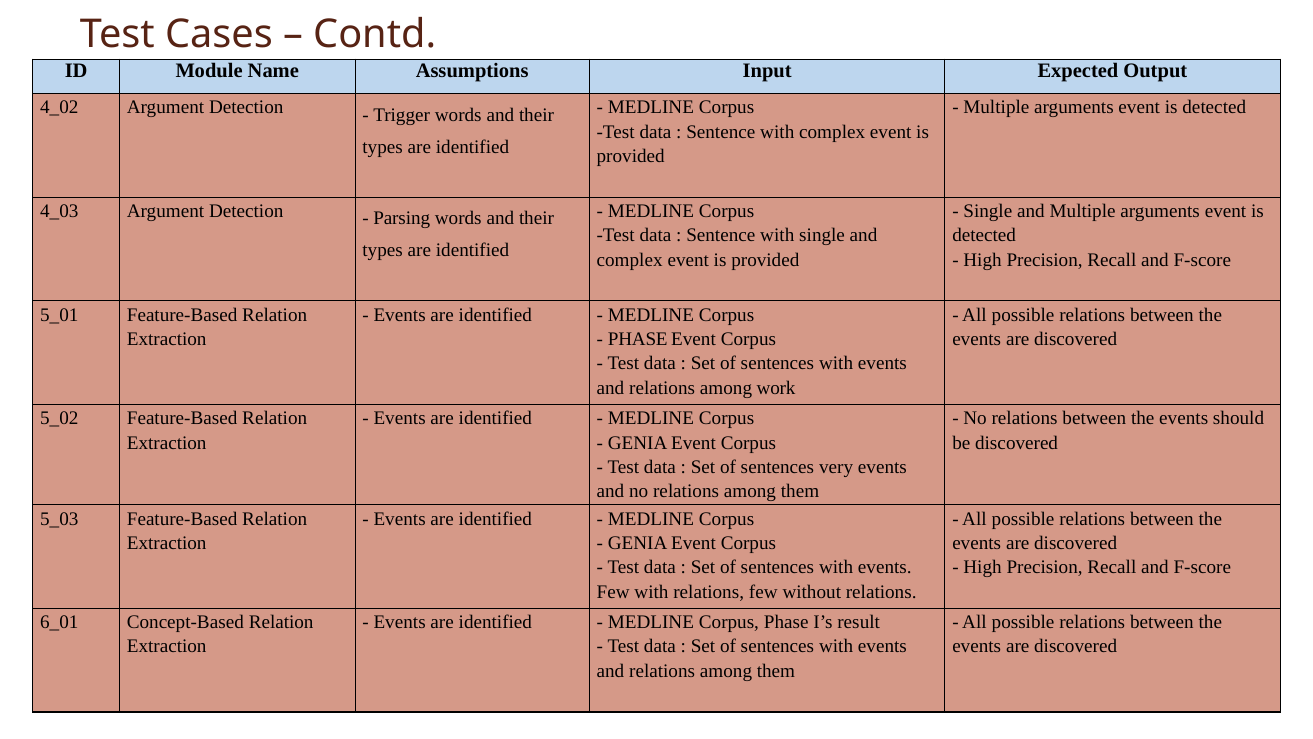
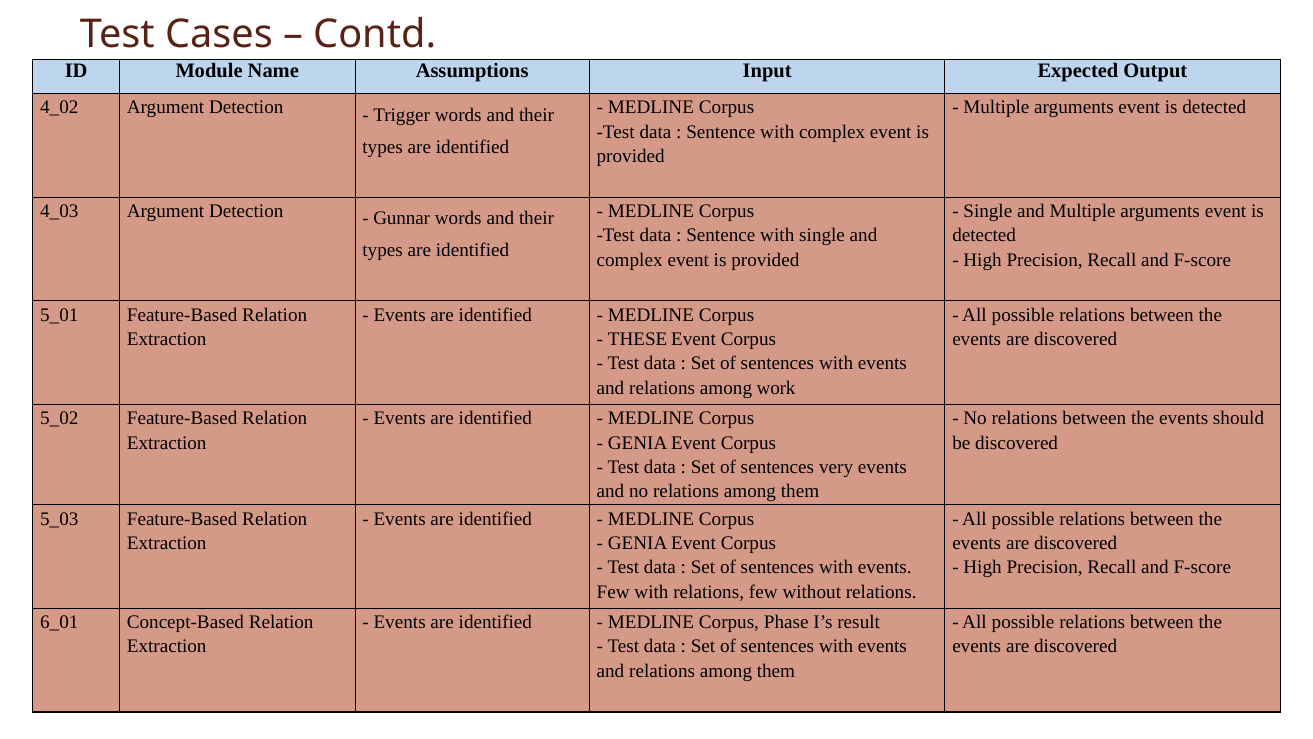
Parsing: Parsing -> Gunnar
PHASE at (638, 339): PHASE -> THESE
